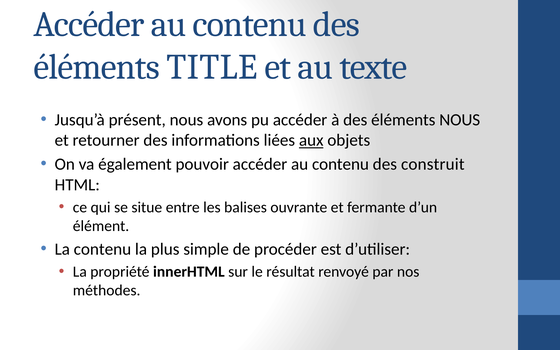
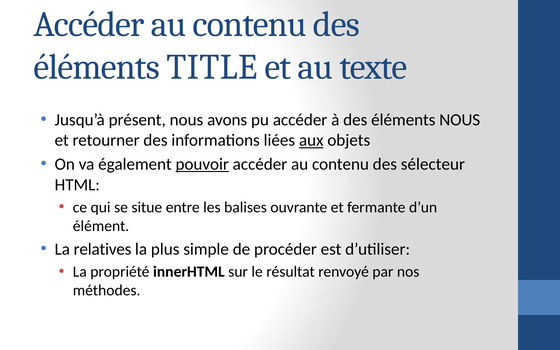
pouvoir underline: none -> present
construit: construit -> sélecteur
La contenu: contenu -> relatives
